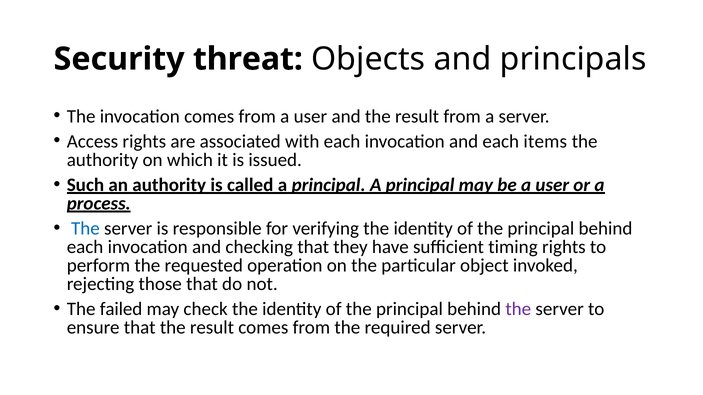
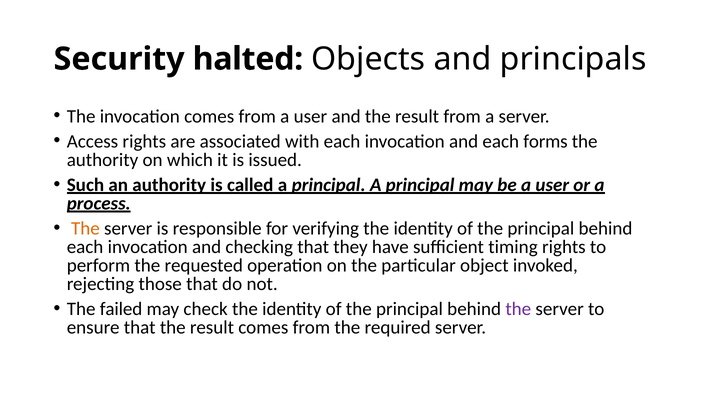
threat: threat -> halted
items: items -> forms
The at (85, 229) colour: blue -> orange
